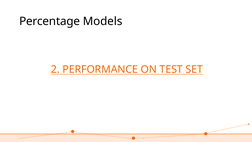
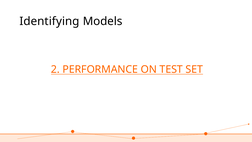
Percentage: Percentage -> Identifying
